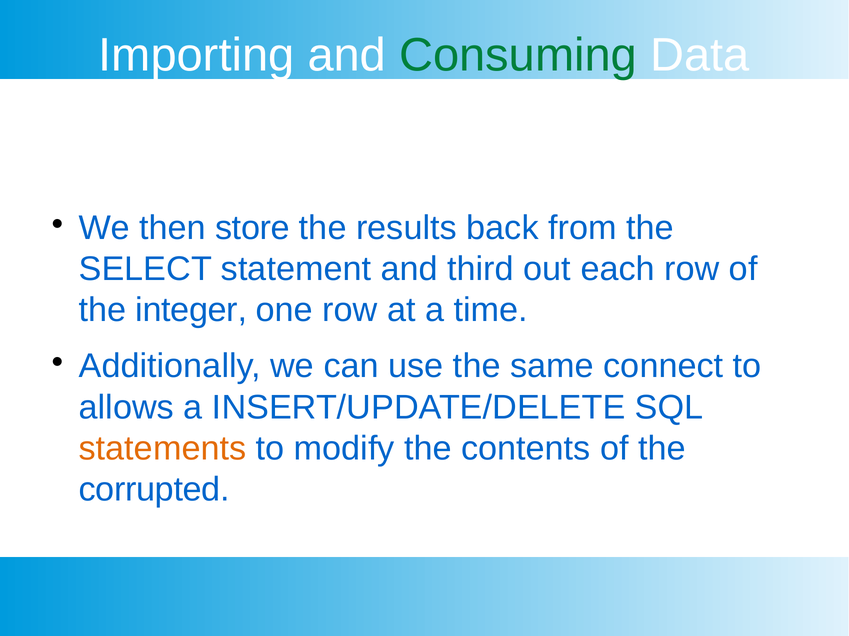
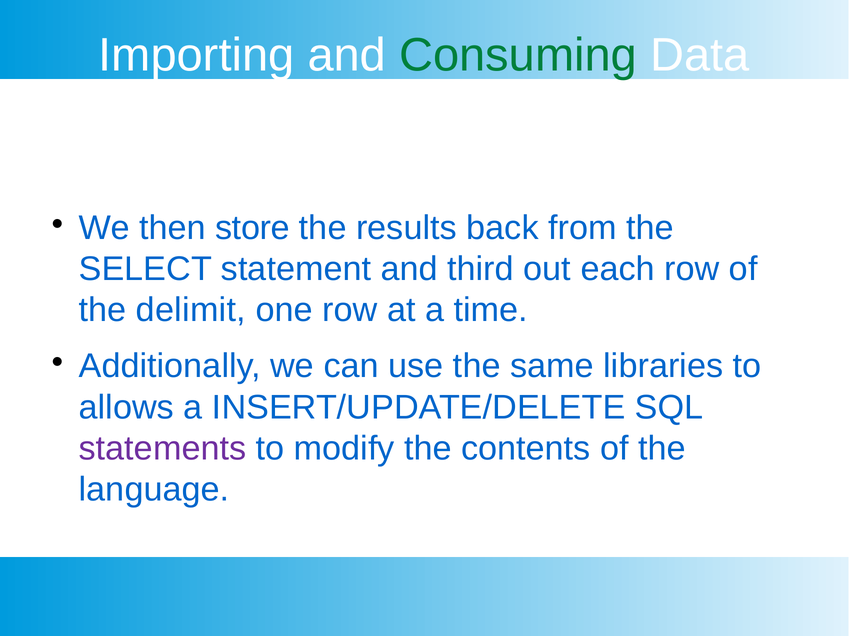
integer: integer -> delimit
connect: connect -> libraries
statements colour: orange -> purple
corrupted: corrupted -> language
